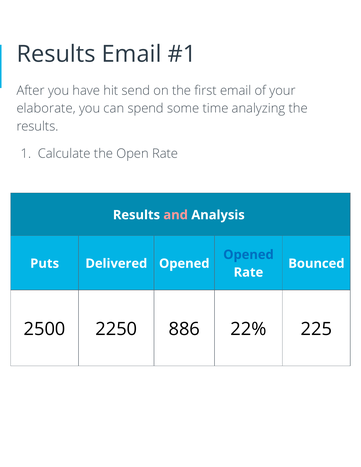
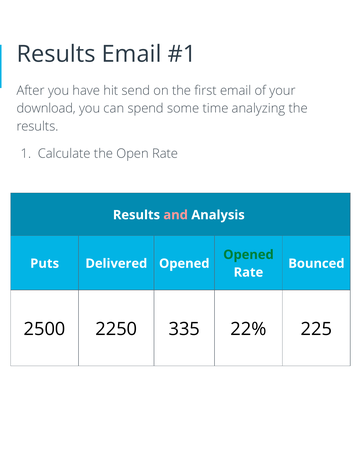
elaborate: elaborate -> download
Opened at (248, 255) colour: blue -> green
886: 886 -> 335
